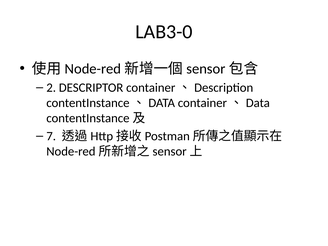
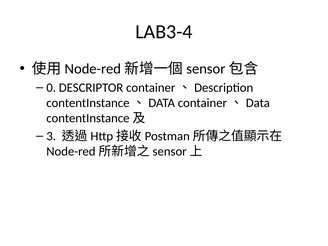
LAB3-0: LAB3-0 -> LAB3-4
2: 2 -> 0
7: 7 -> 3
